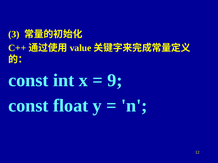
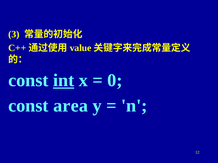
int underline: none -> present
9: 9 -> 0
float: float -> area
